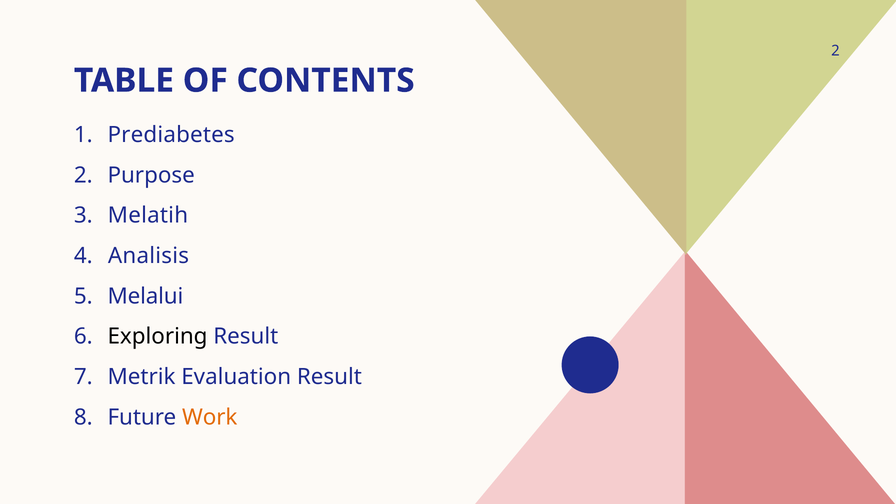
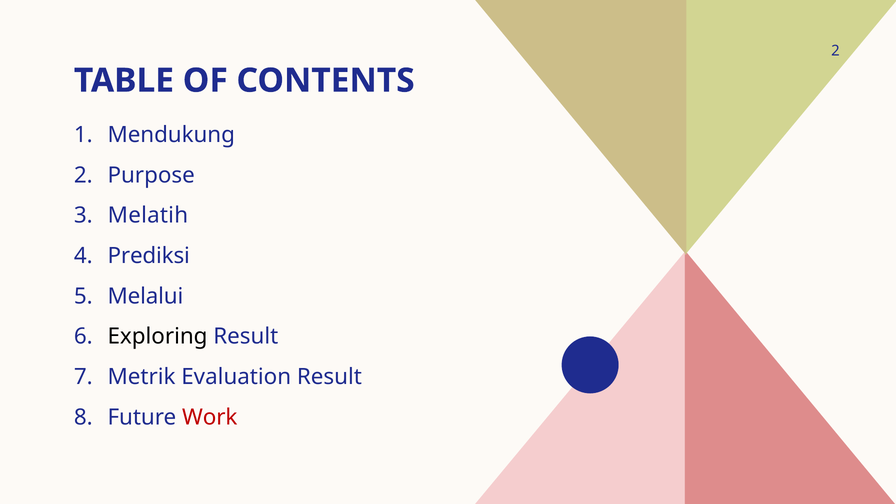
Prediabetes: Prediabetes -> Mendukung
Analisis: Analisis -> Prediksi
Work colour: orange -> red
